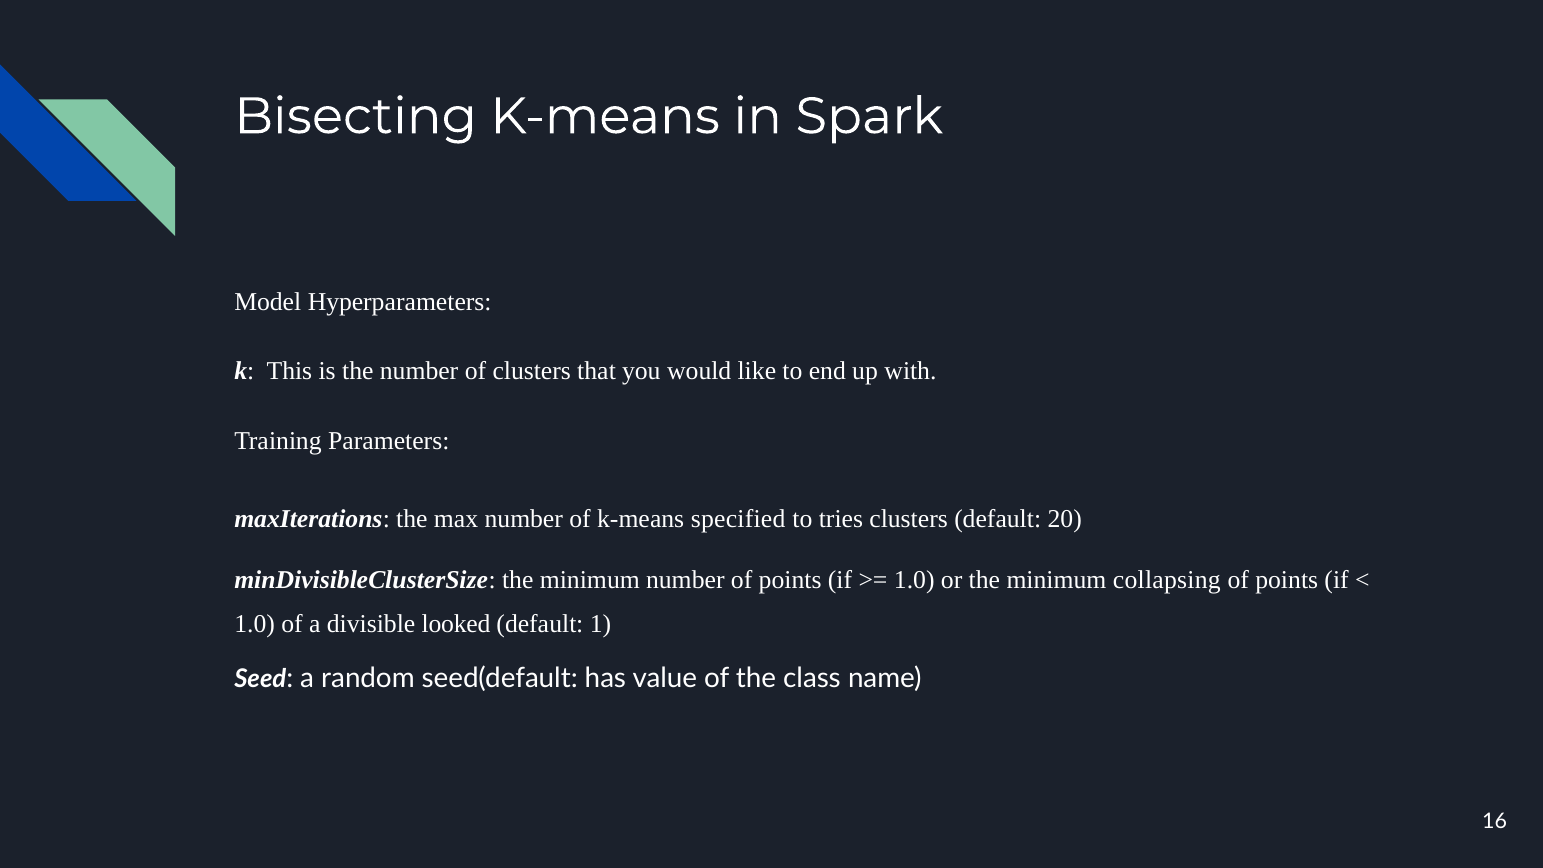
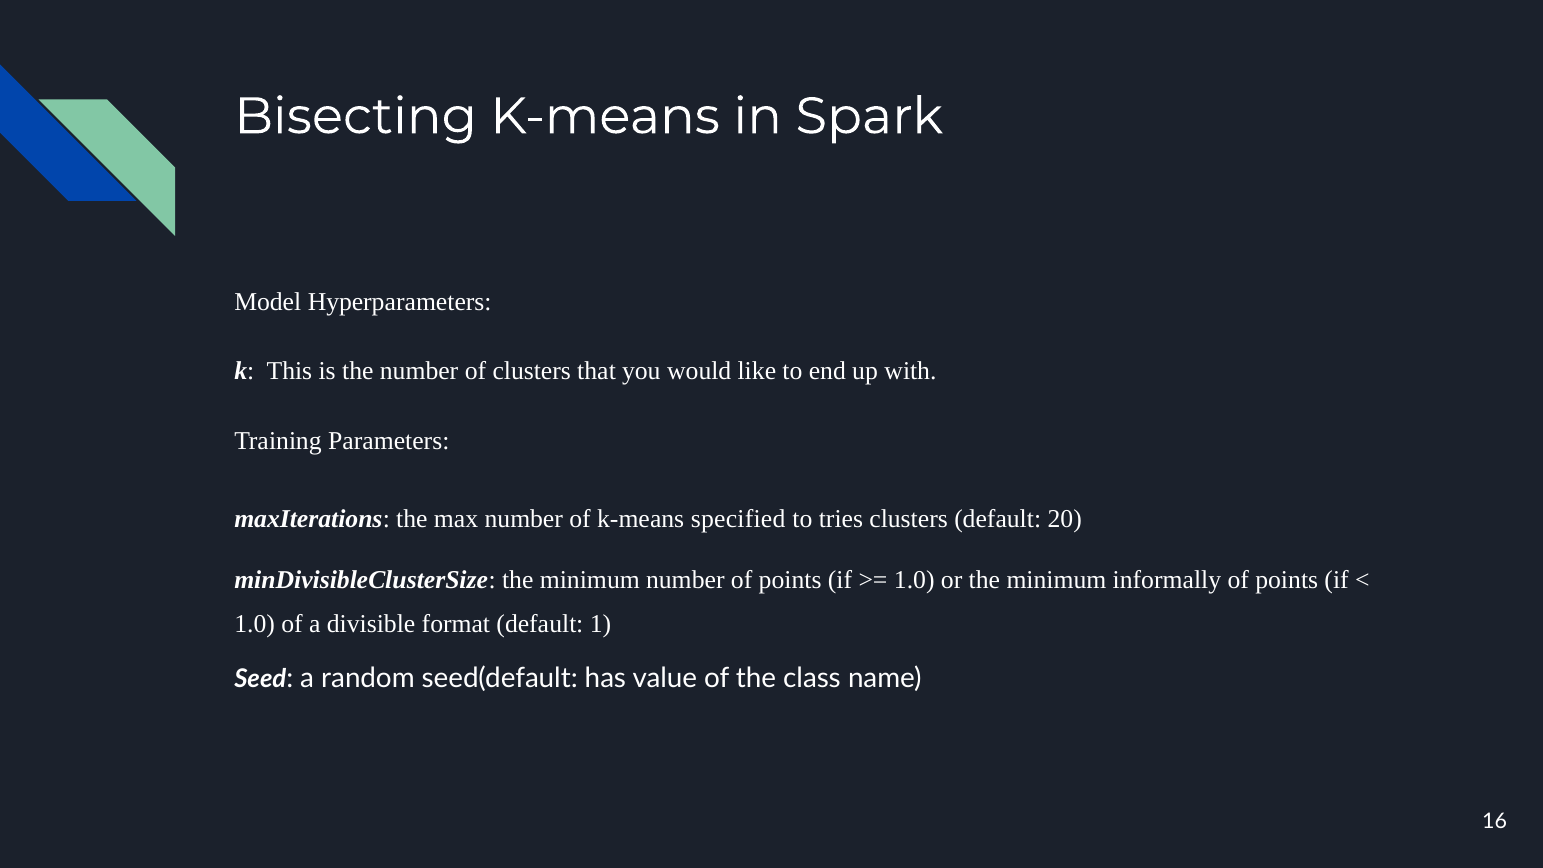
collapsing: collapsing -> informally
looked: looked -> format
